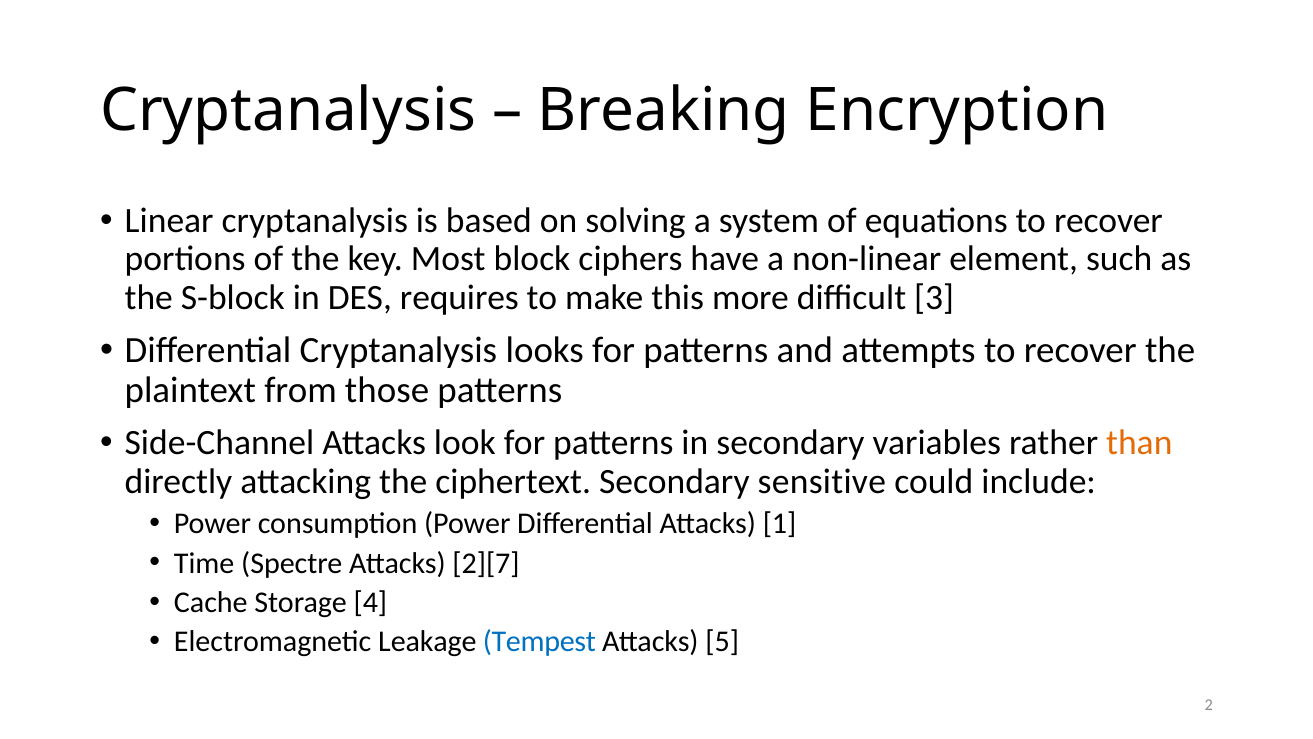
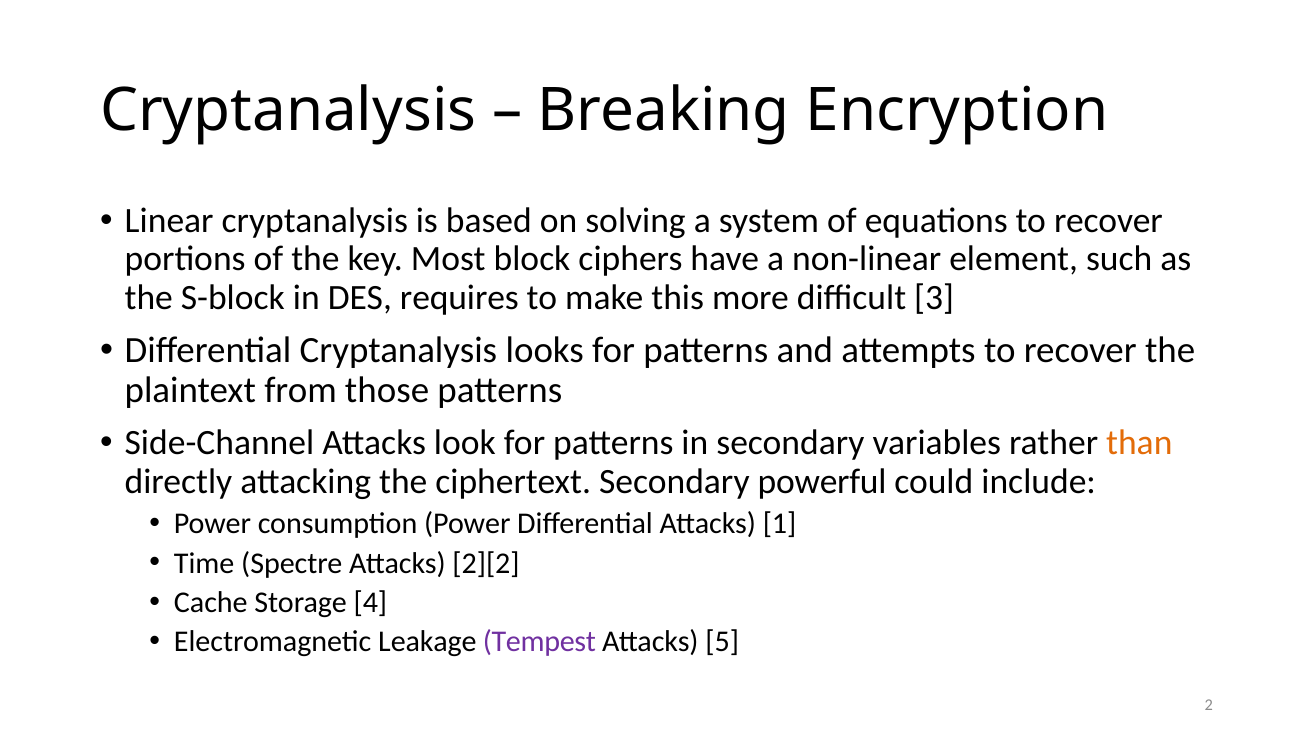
sensitive: sensitive -> powerful
2][7: 2][7 -> 2][2
Tempest colour: blue -> purple
